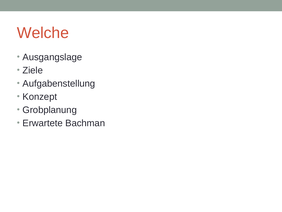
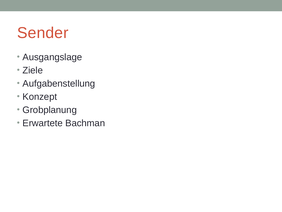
Welche: Welche -> Sender
